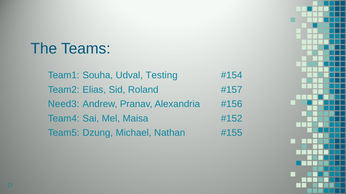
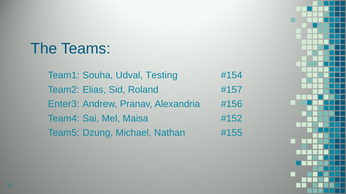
Need3: Need3 -> Enter3
